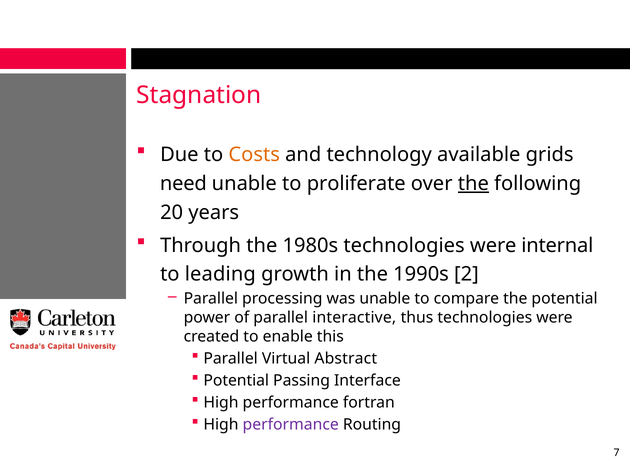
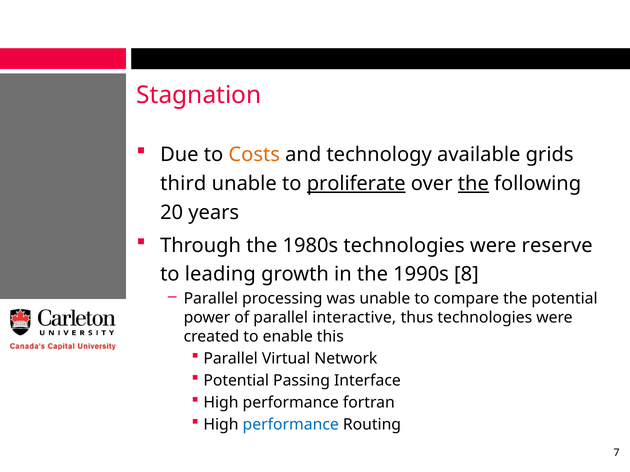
need: need -> third
proliferate underline: none -> present
internal: internal -> reserve
2: 2 -> 8
Abstract: Abstract -> Network
performance at (291, 425) colour: purple -> blue
